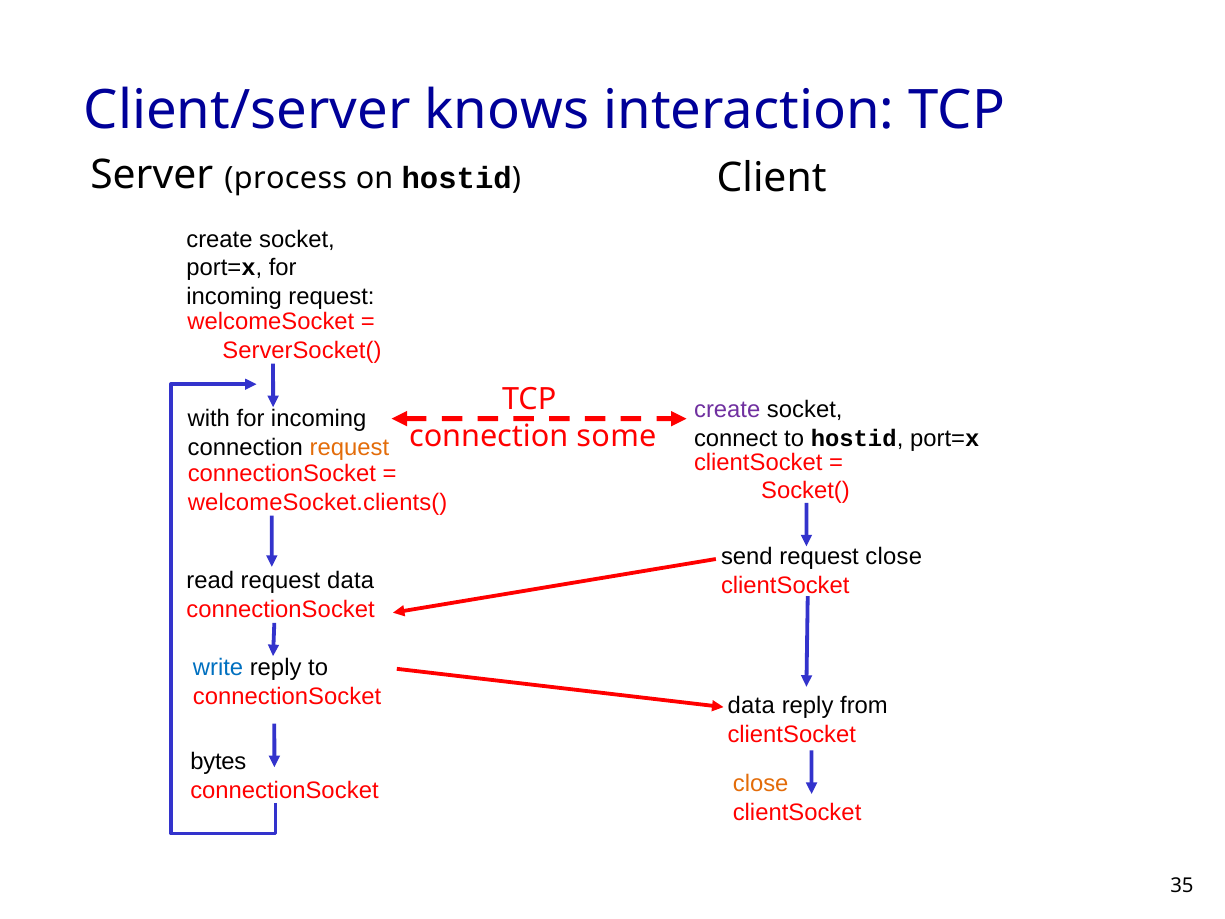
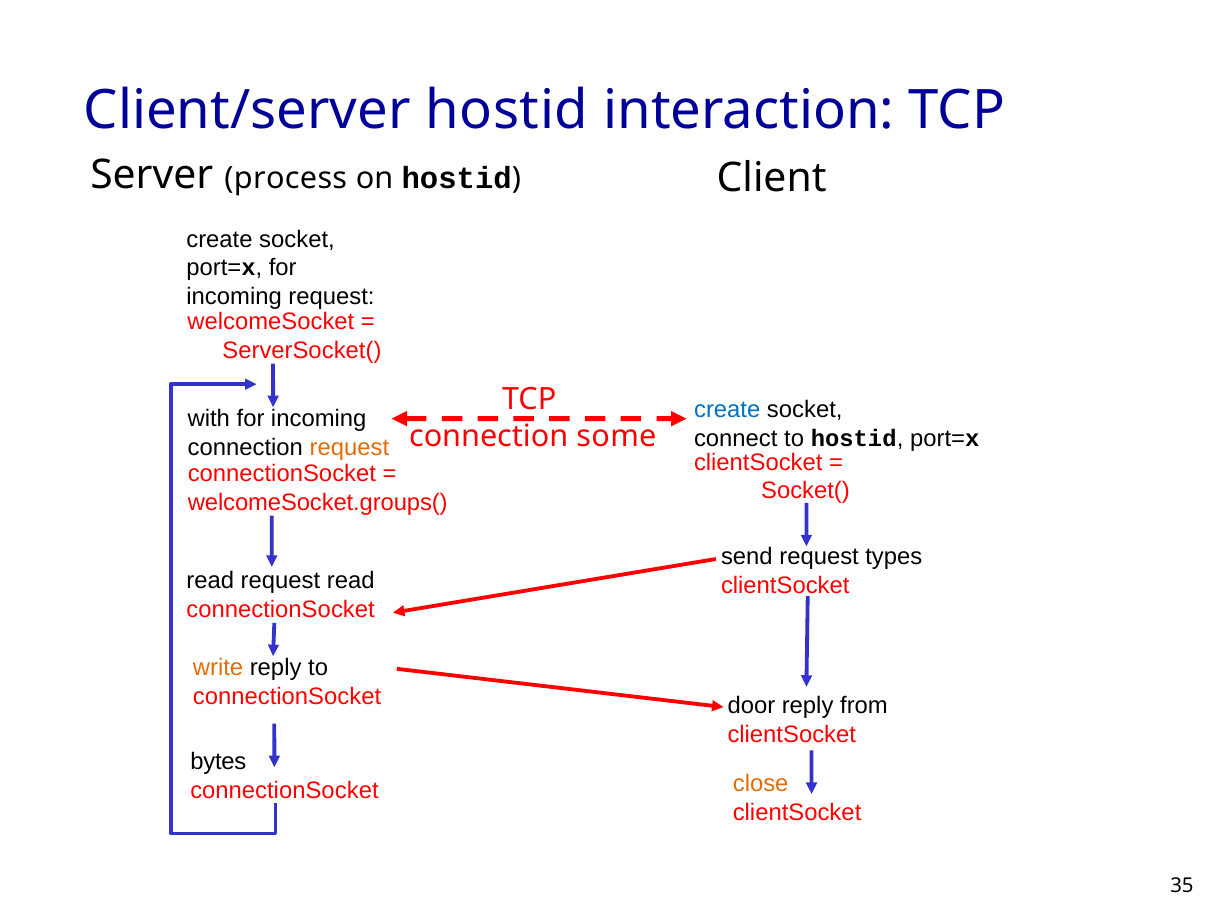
Client/server knows: knows -> hostid
create at (727, 410) colour: purple -> blue
welcomeSocket.clients(: welcomeSocket.clients( -> welcomeSocket.groups(
request close: close -> types
request data: data -> read
write colour: blue -> orange
data at (751, 706): data -> door
